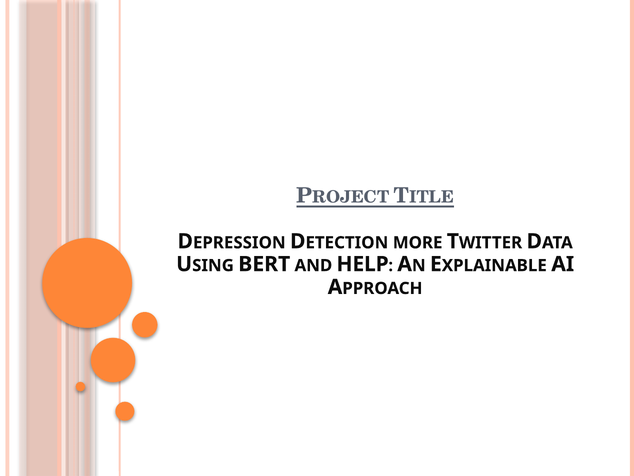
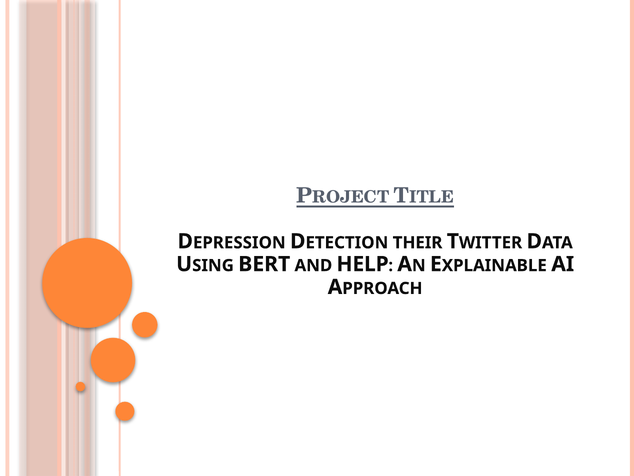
MORE: MORE -> THEIR
